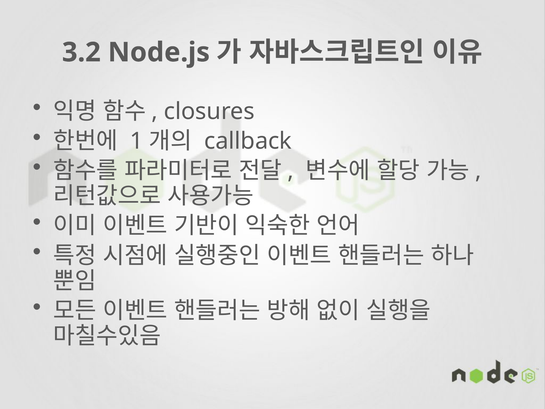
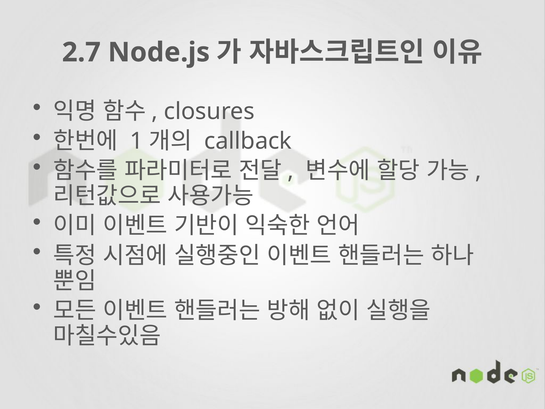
3.2: 3.2 -> 2.7
